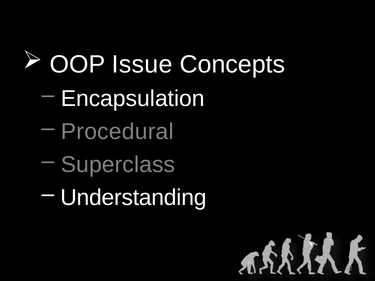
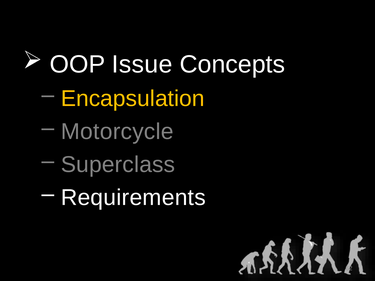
Encapsulation colour: white -> yellow
Procedural: Procedural -> Motorcycle
Understanding: Understanding -> Requirements
